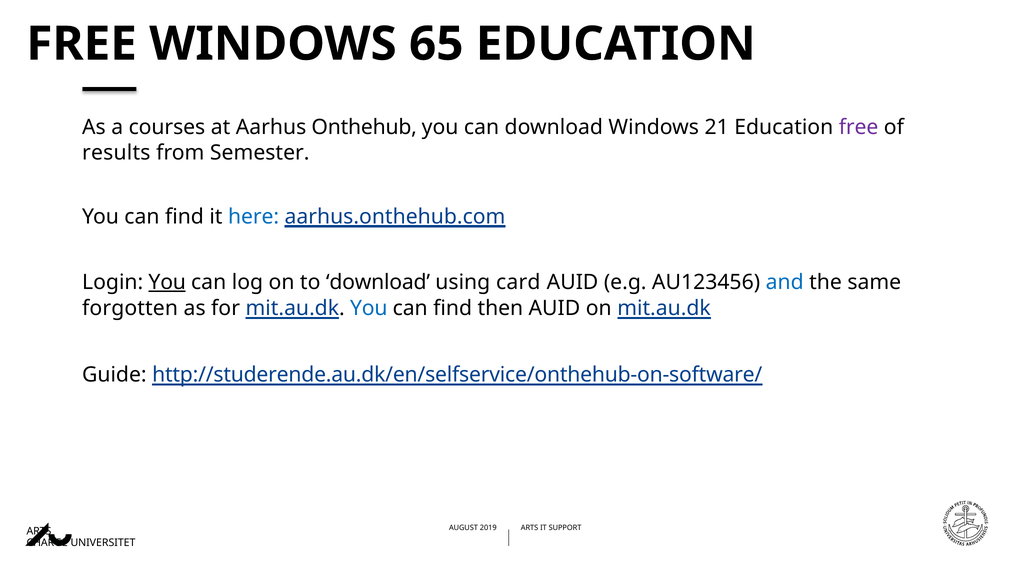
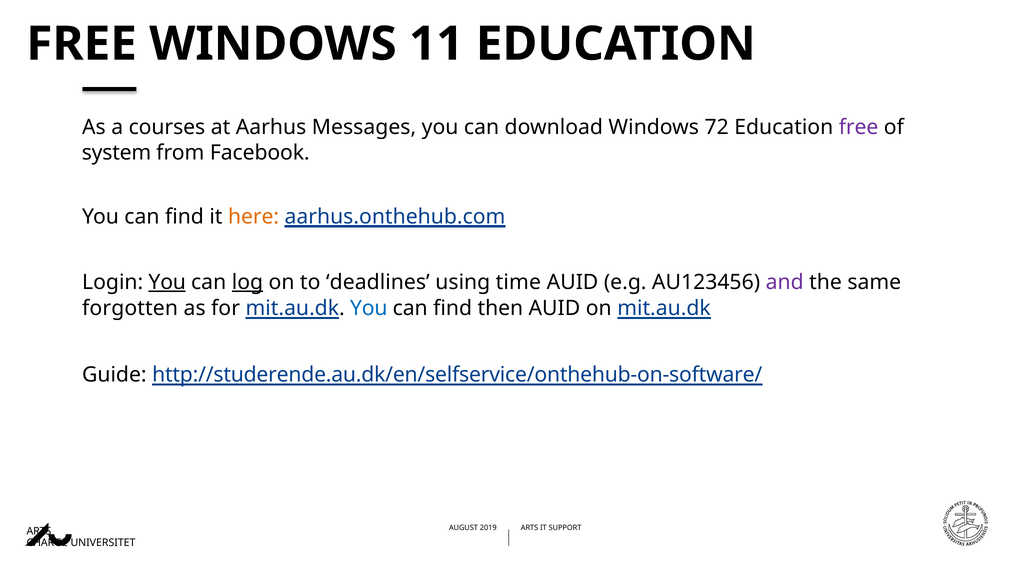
65: 65 -> 11
Onthehub: Onthehub -> Messages
21: 21 -> 72
results: results -> system
Semester: Semester -> Facebook
here colour: blue -> orange
log underline: none -> present
to download: download -> deadlines
card: card -> time
and colour: blue -> purple
